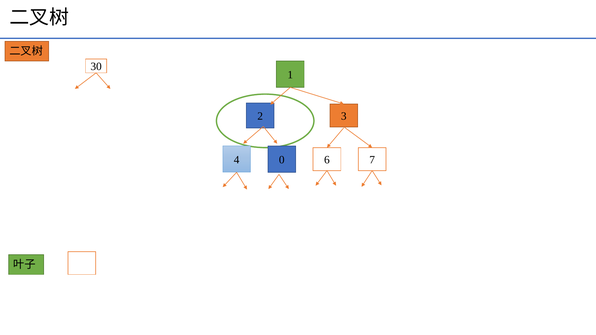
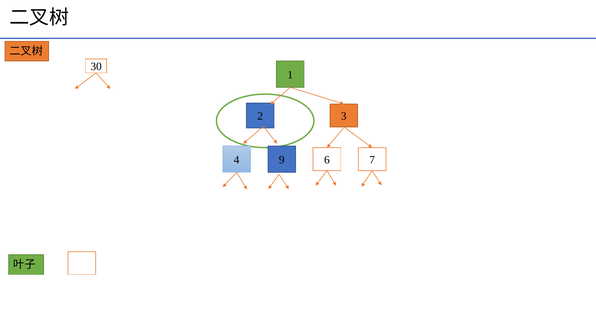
0: 0 -> 9
